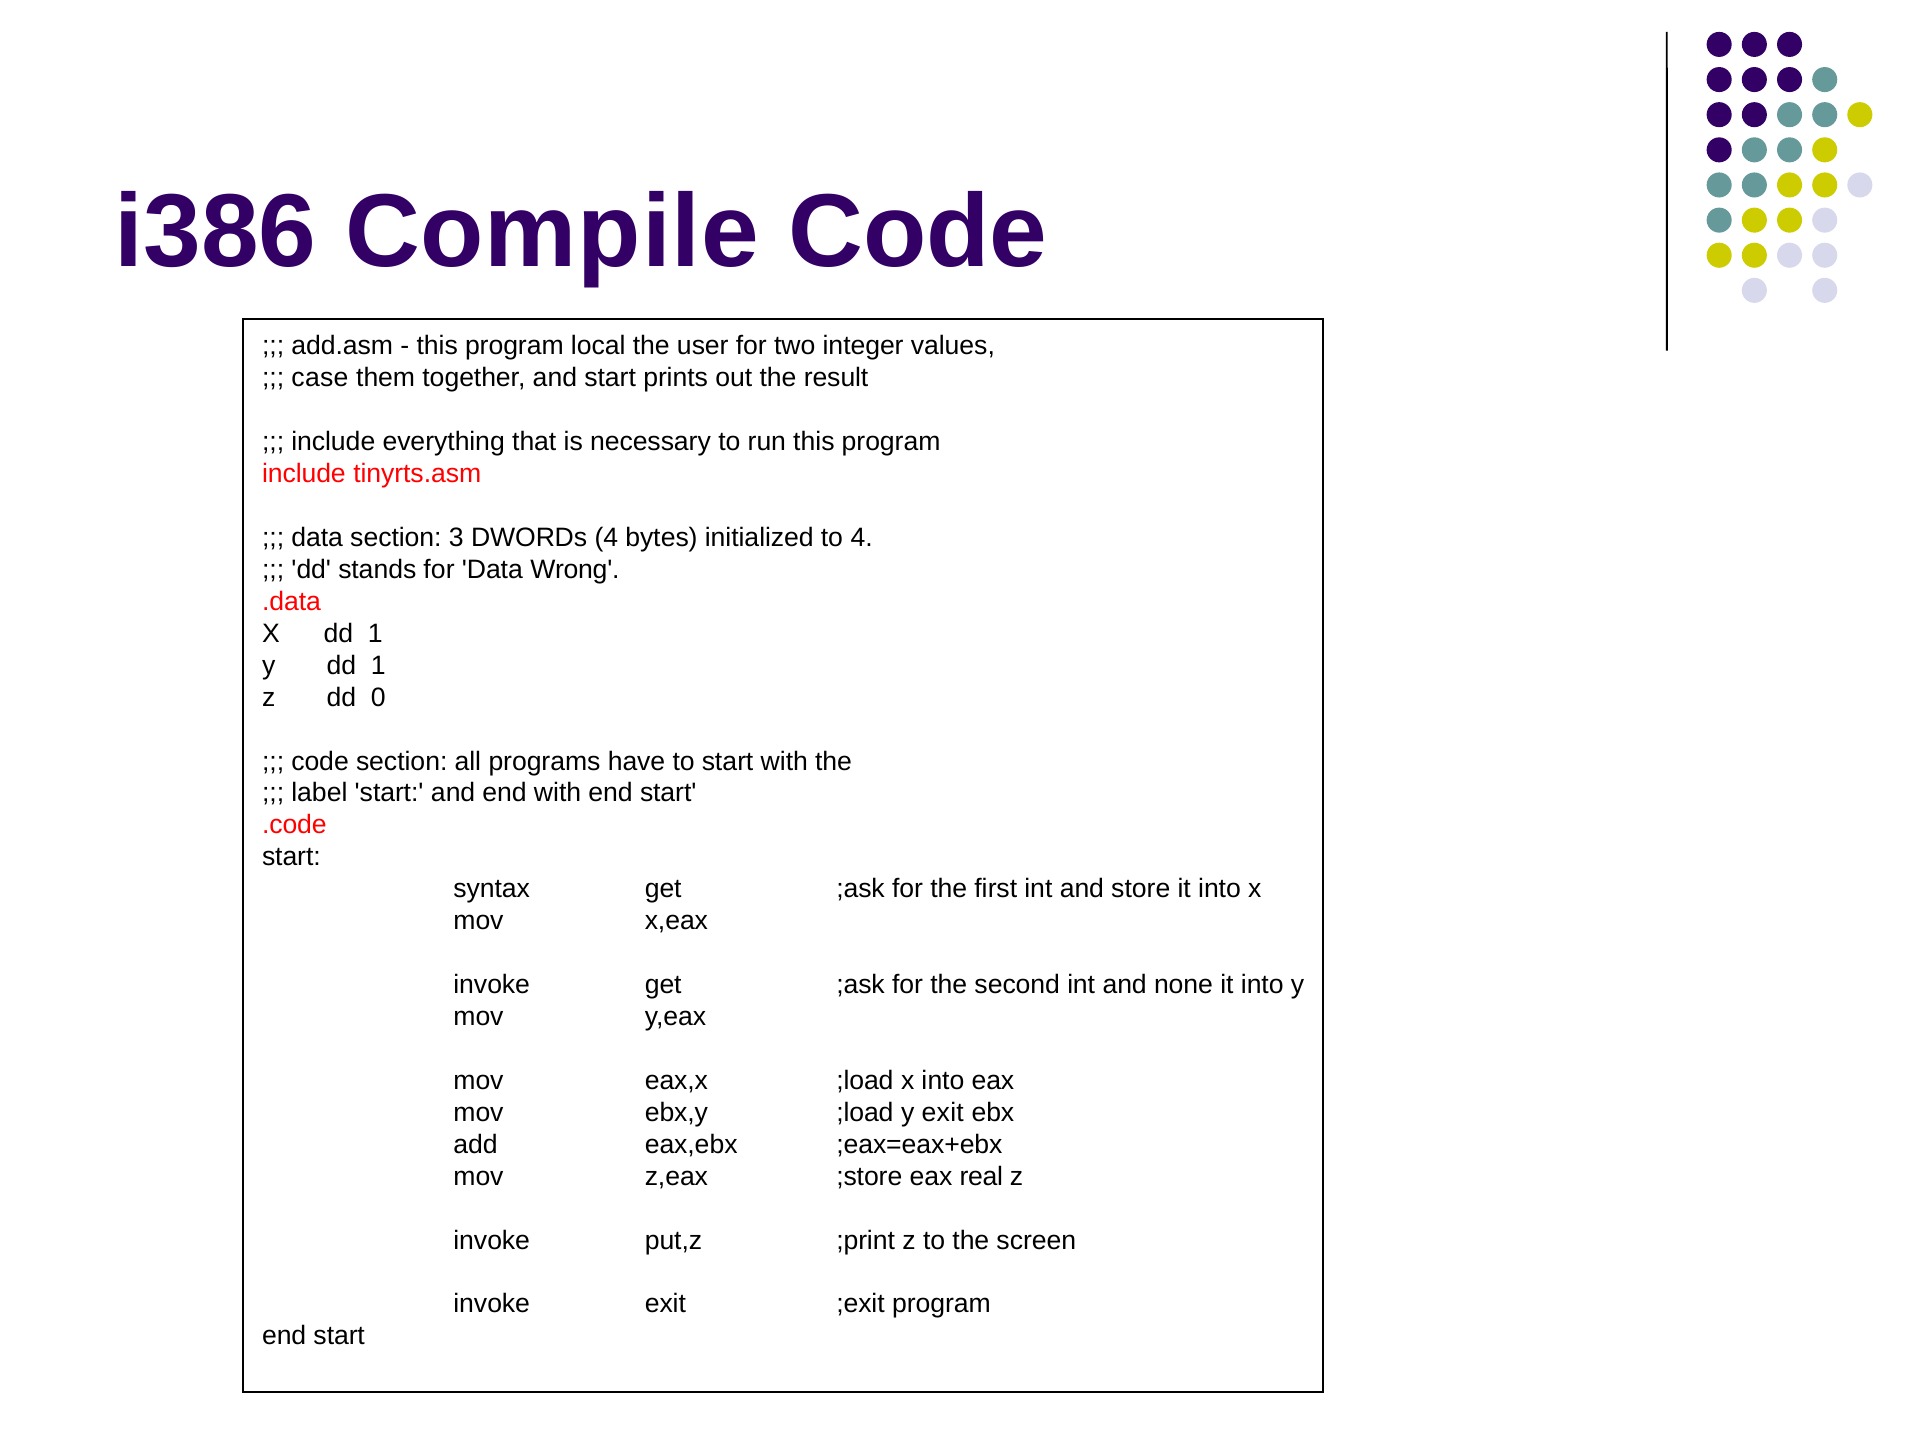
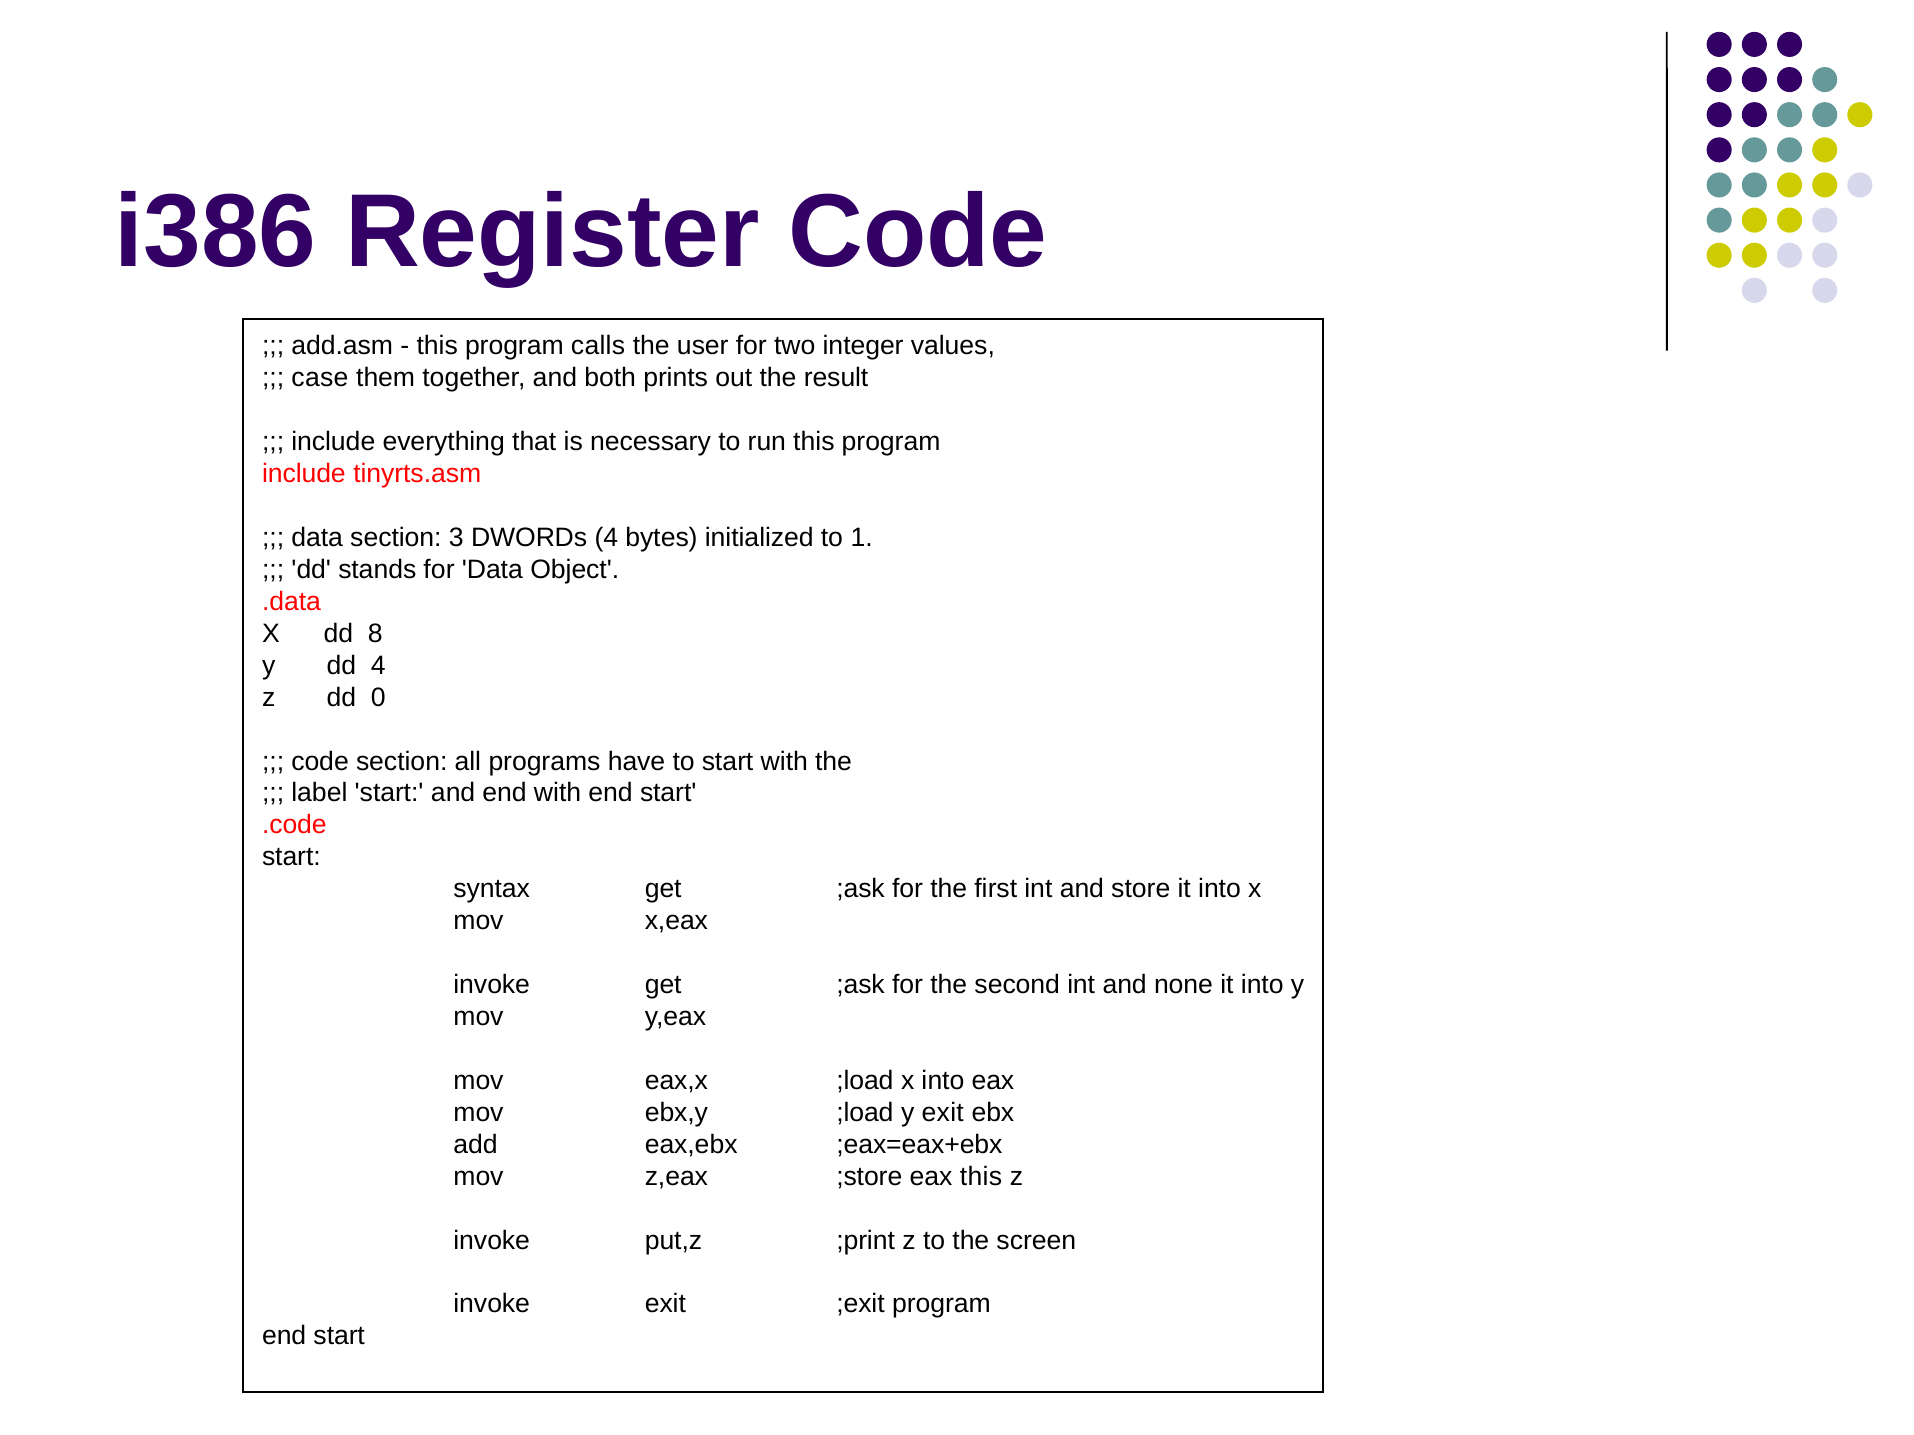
Compile: Compile -> Register
local: local -> calls
and start: start -> both
to 4: 4 -> 1
Wrong: Wrong -> Object
X dd 1: 1 -> 8
y dd 1: 1 -> 4
eax real: real -> this
